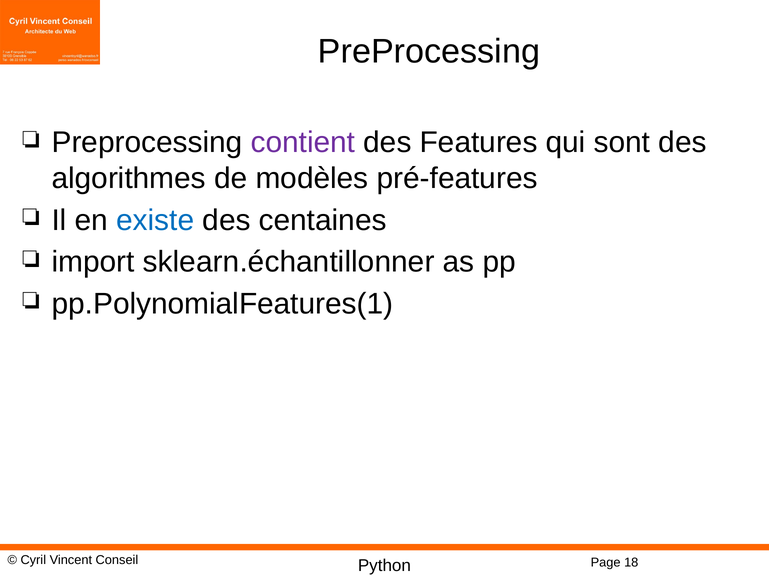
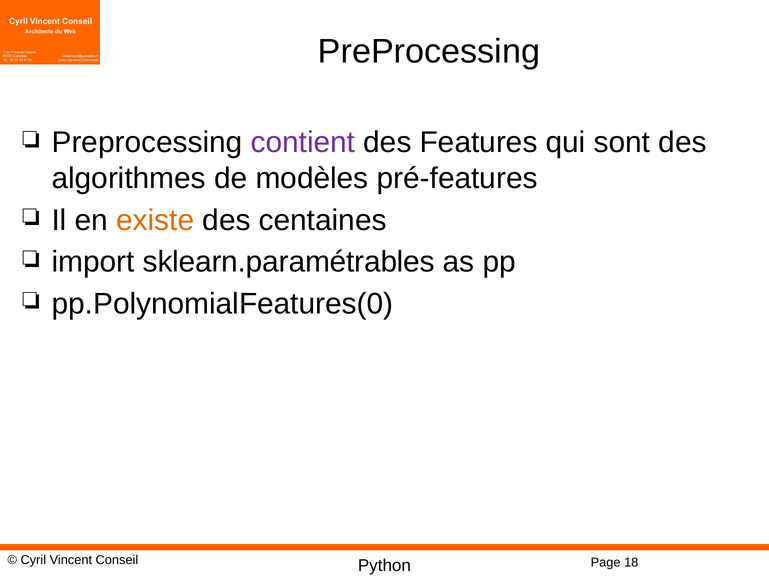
existe colour: blue -> orange
sklearn.échantillonner: sklearn.échantillonner -> sklearn.paramétrables
pp.PolynomialFeatures(1: pp.PolynomialFeatures(1 -> pp.PolynomialFeatures(0
